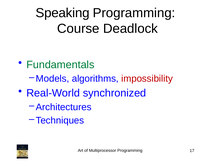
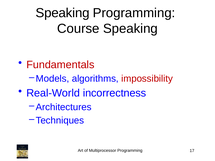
Course Deadlock: Deadlock -> Speaking
Fundamentals colour: green -> red
synchronized: synchronized -> incorrectness
